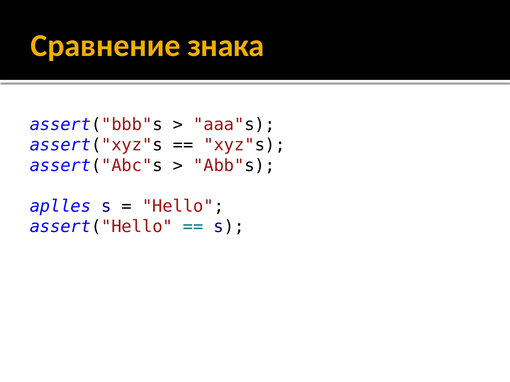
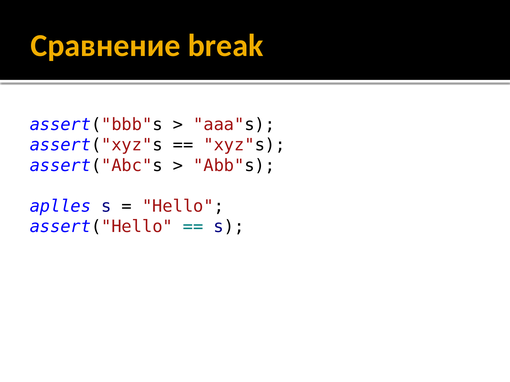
знака: знака -> break
